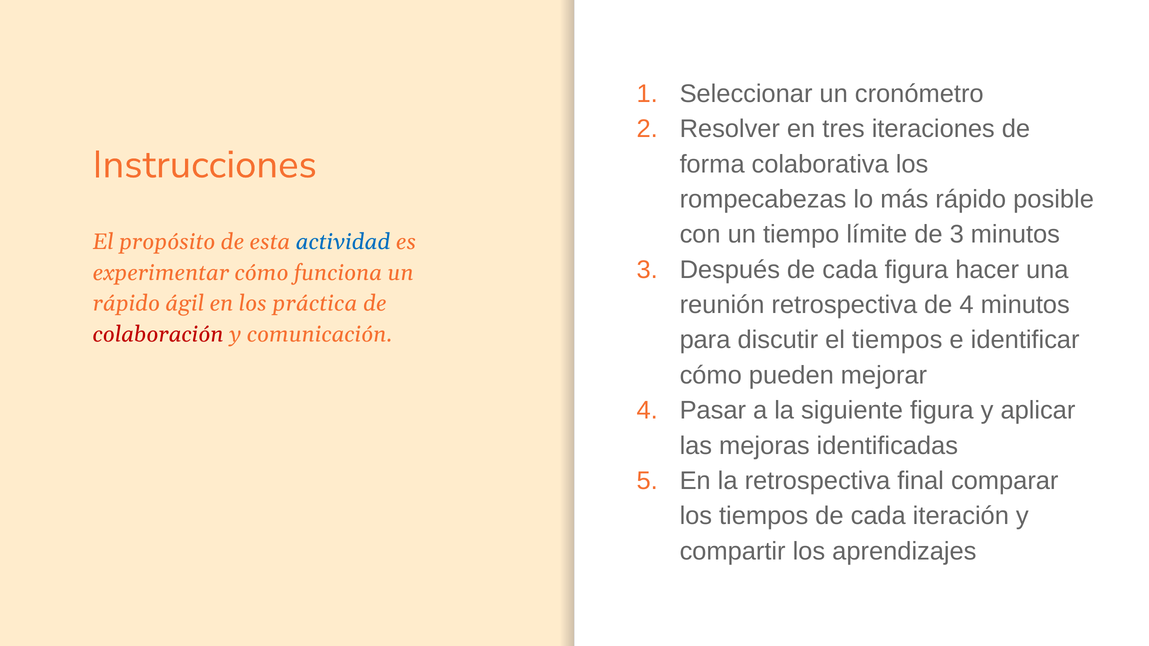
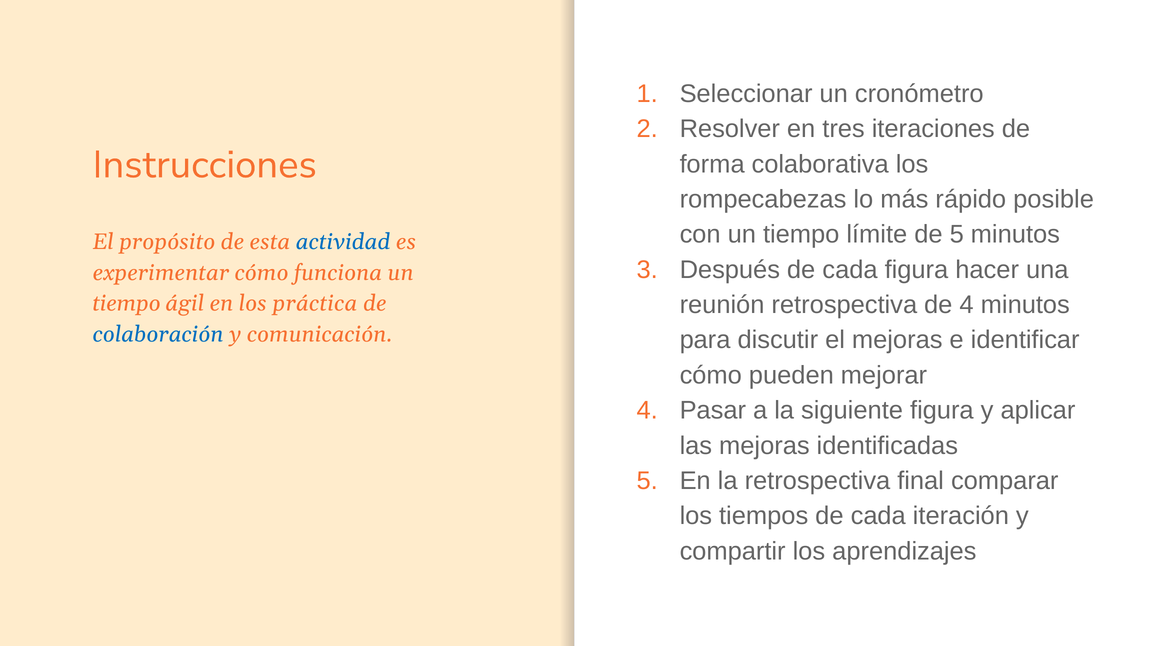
de 3: 3 -> 5
rápido at (126, 304): rápido -> tiempo
colaboración colour: red -> blue
el tiempos: tiempos -> mejoras
